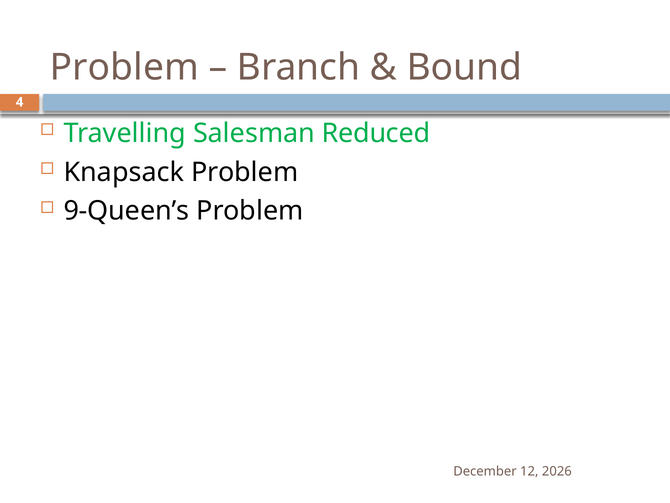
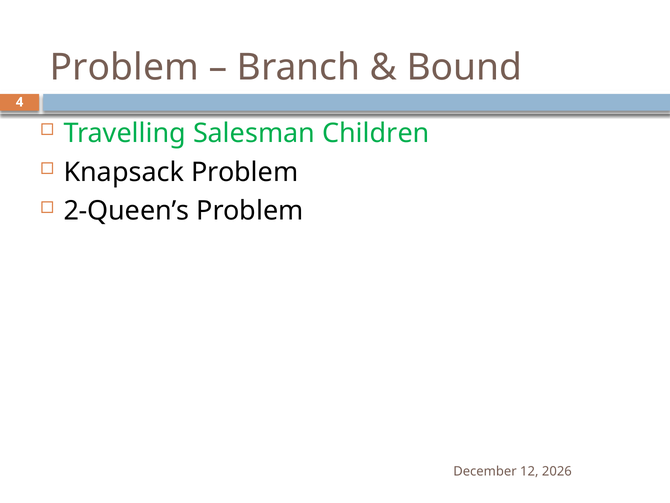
Reduced: Reduced -> Children
9-Queen’s: 9-Queen’s -> 2-Queen’s
